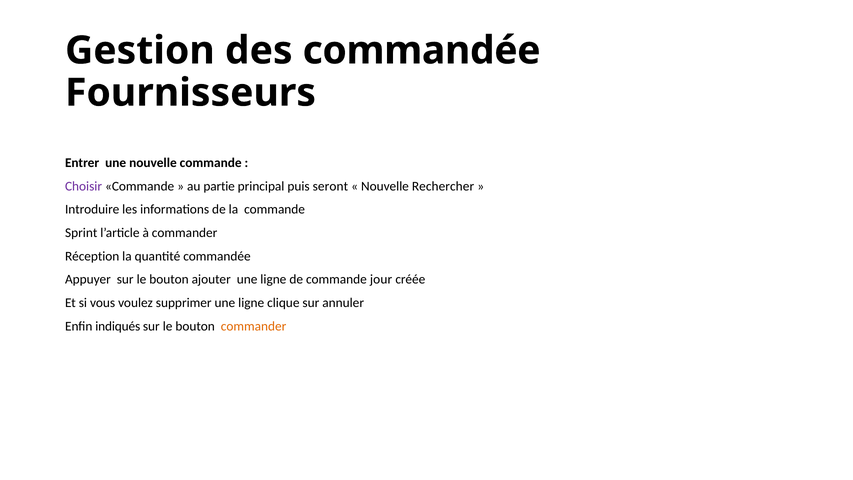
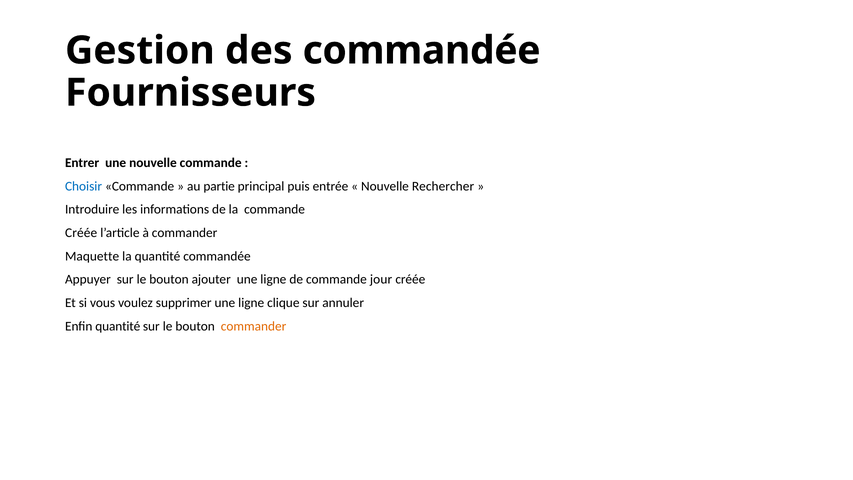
Choisir colour: purple -> blue
seront: seront -> entrée
Sprint at (81, 233): Sprint -> Créée
Réception: Réception -> Maquette
Enfin indiqués: indiqués -> quantité
